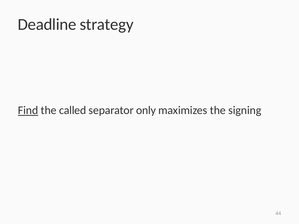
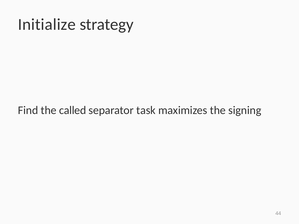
Deadline: Deadline -> Initialize
Find underline: present -> none
only: only -> task
